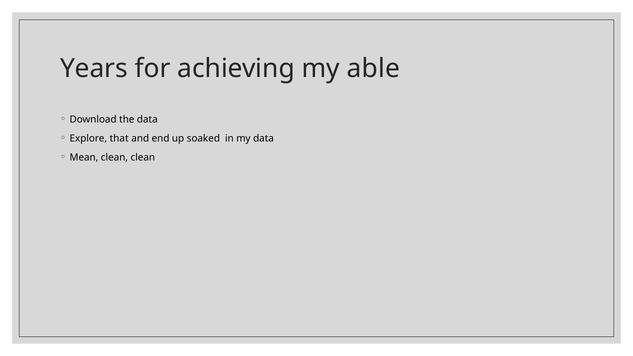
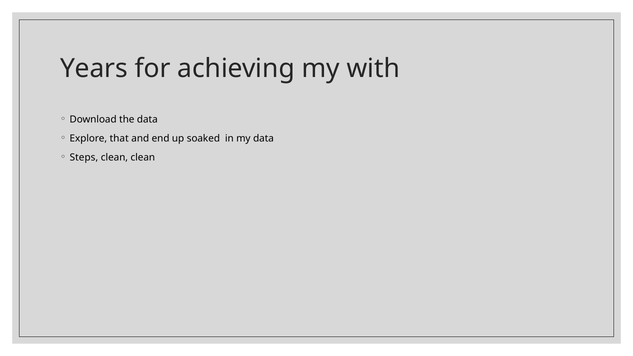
able: able -> with
Mean: Mean -> Steps
